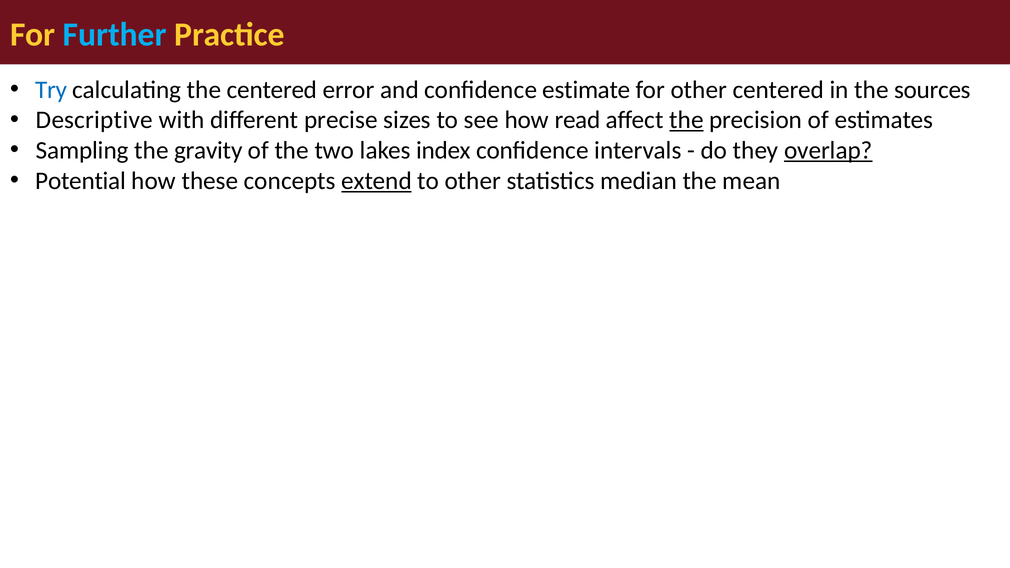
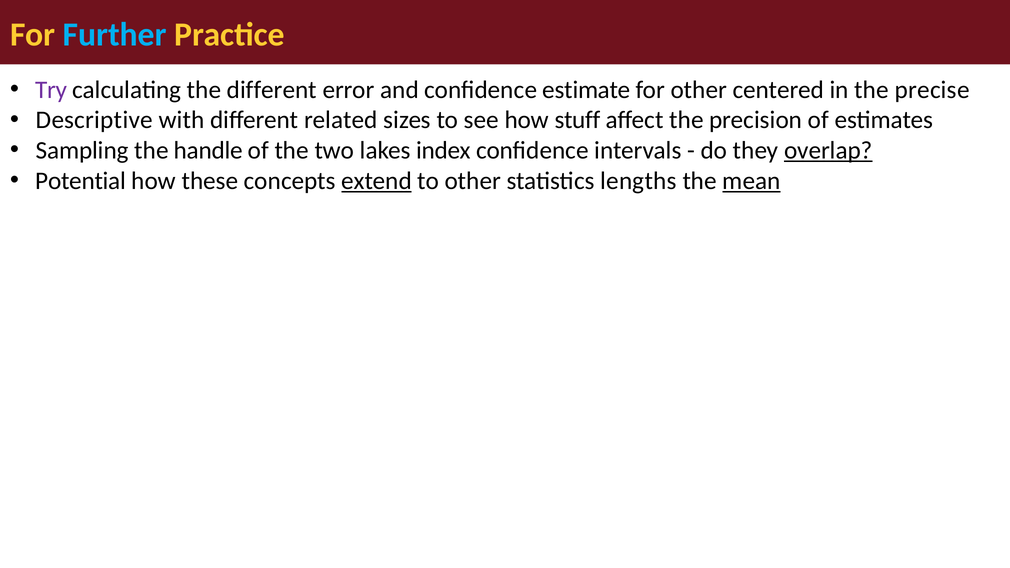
Try colour: blue -> purple
the centered: centered -> different
sources: sources -> precise
precise: precise -> related
read: read -> stuff
the at (686, 120) underline: present -> none
gravity: gravity -> handle
median: median -> lengths
mean underline: none -> present
